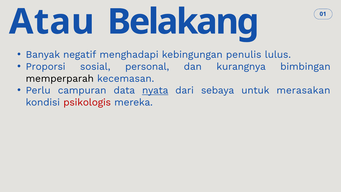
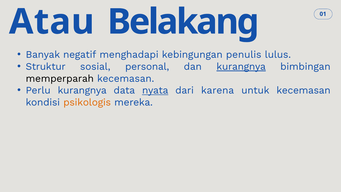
Proporsi: Proporsi -> Struktur
kurangnya at (241, 67) underline: none -> present
Perlu campuran: campuran -> kurangnya
sebaya: sebaya -> karena
untuk merasakan: merasakan -> kecemasan
psikologis colour: red -> orange
